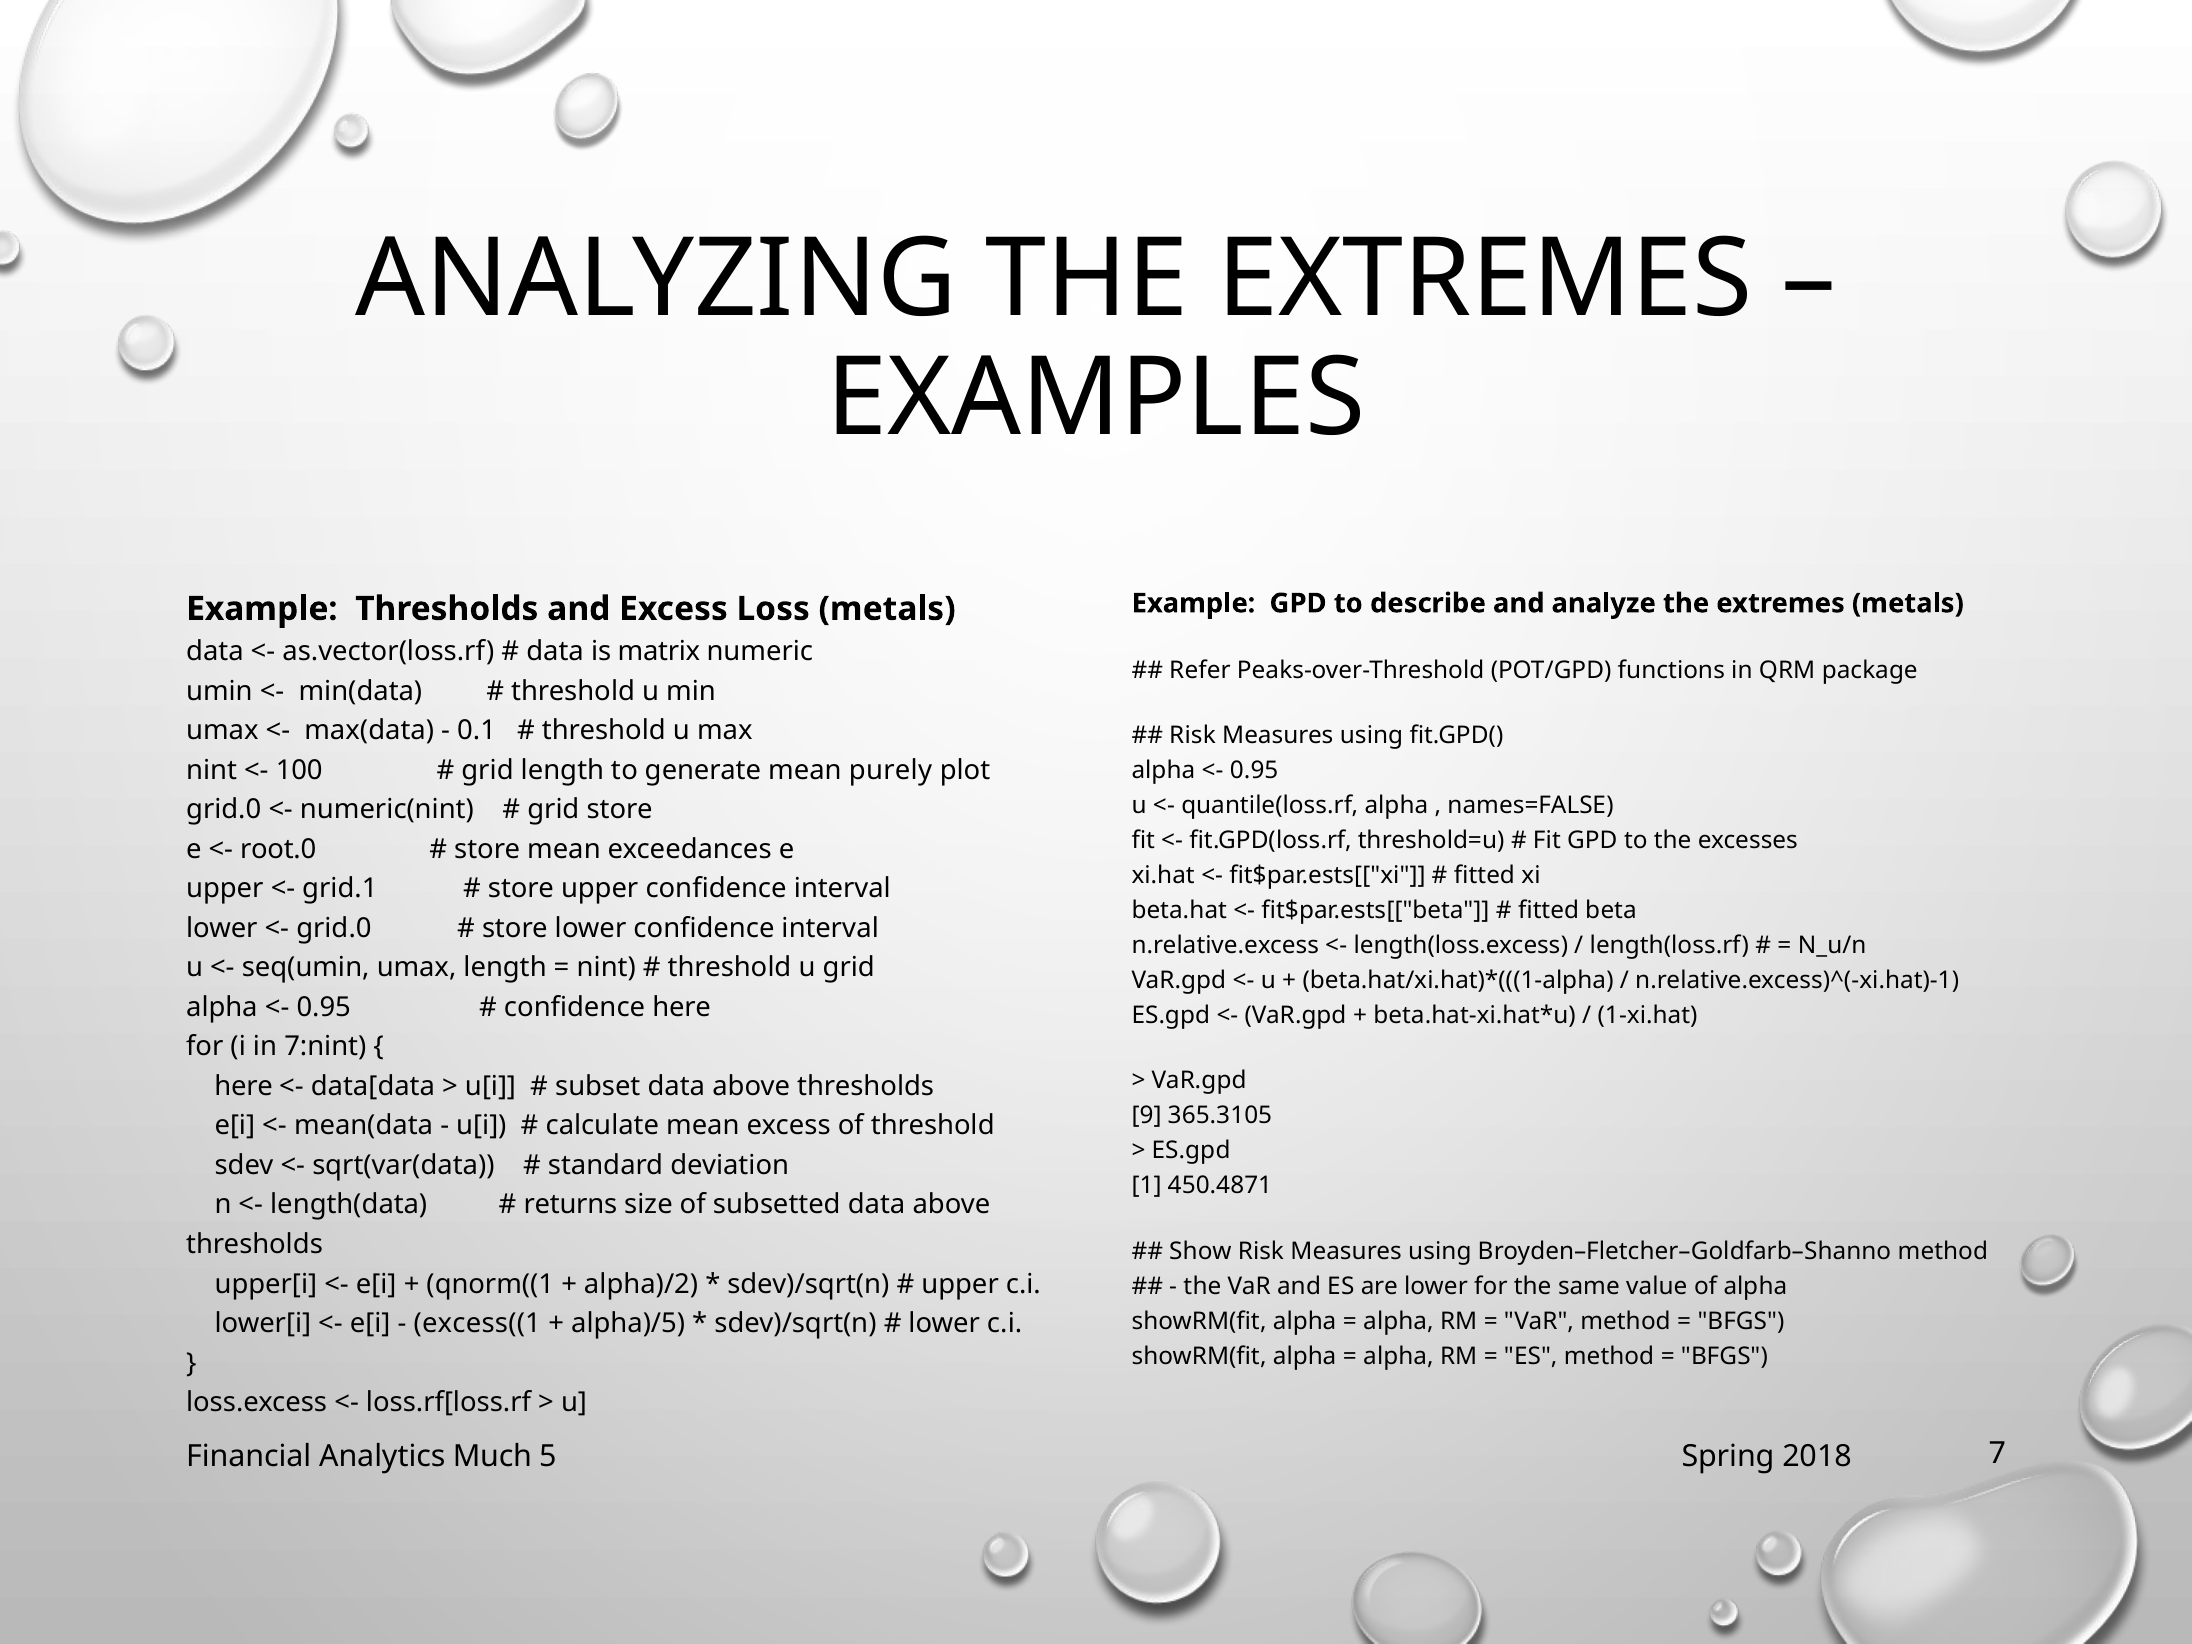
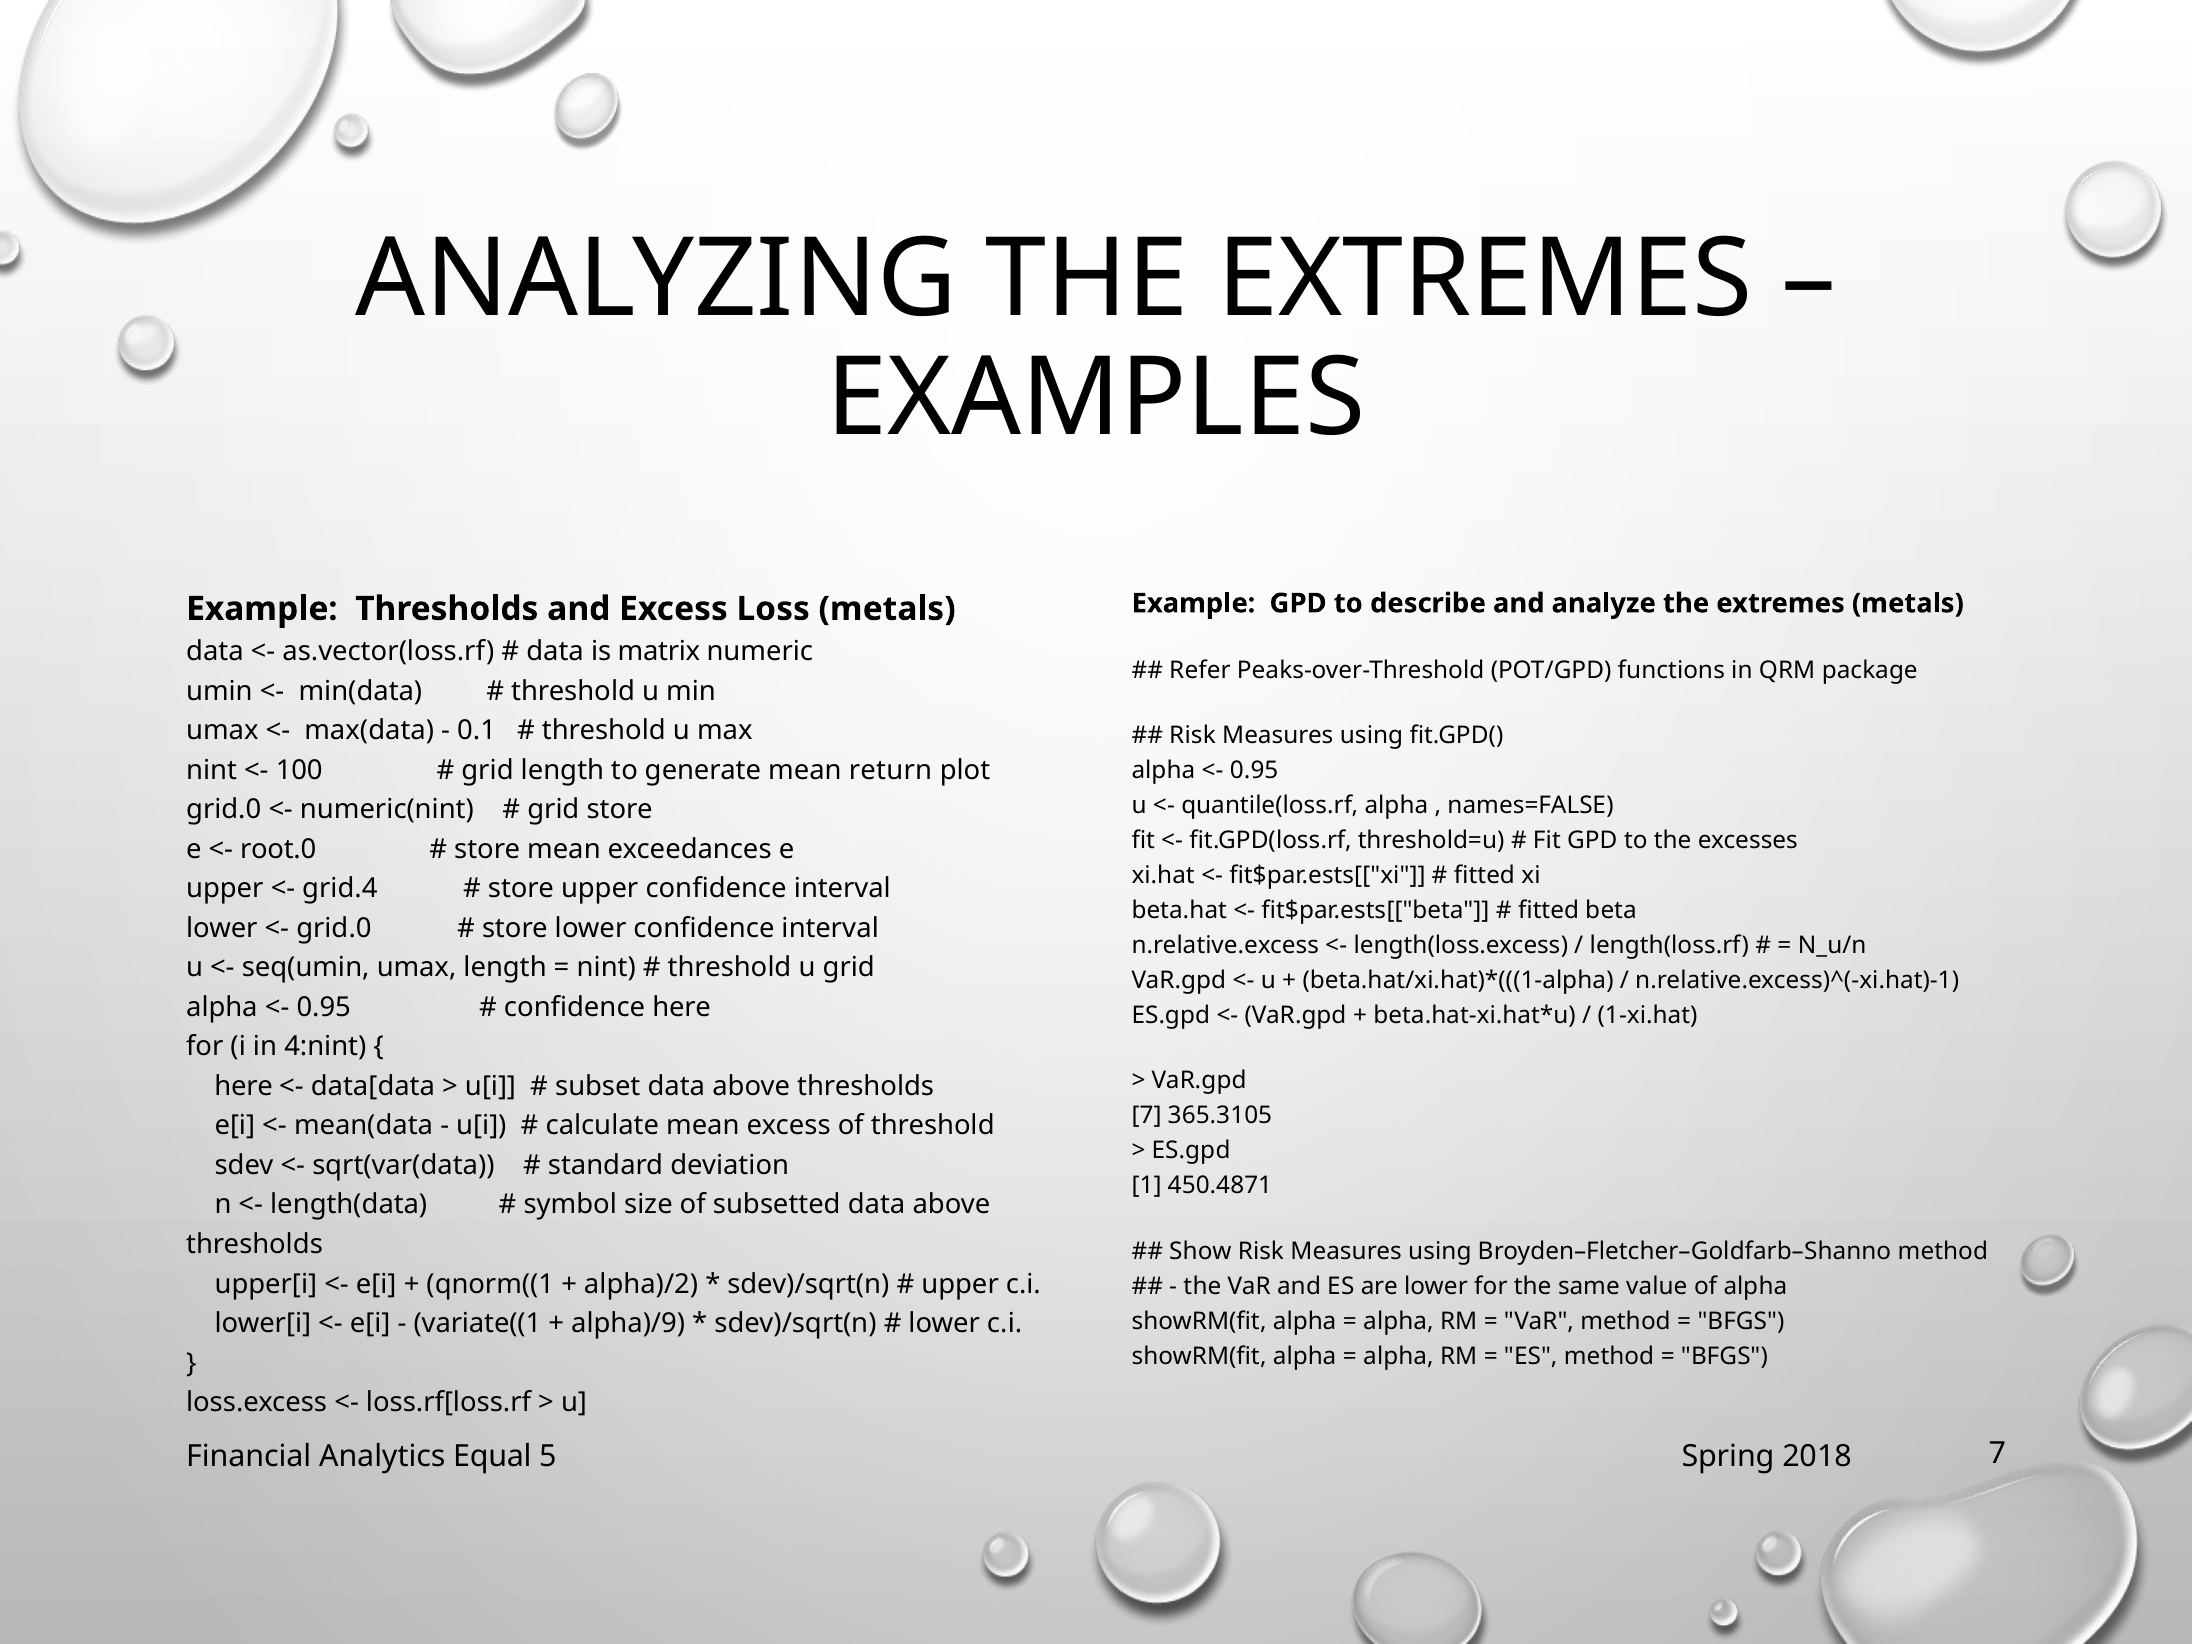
purely: purely -> return
grid.1: grid.1 -> grid.4
7:nint: 7:nint -> 4:nint
9 at (1147, 1116): 9 -> 7
returns: returns -> symbol
excess((1: excess((1 -> variate((1
alpha)/5: alpha)/5 -> alpha)/9
Much: Much -> Equal
